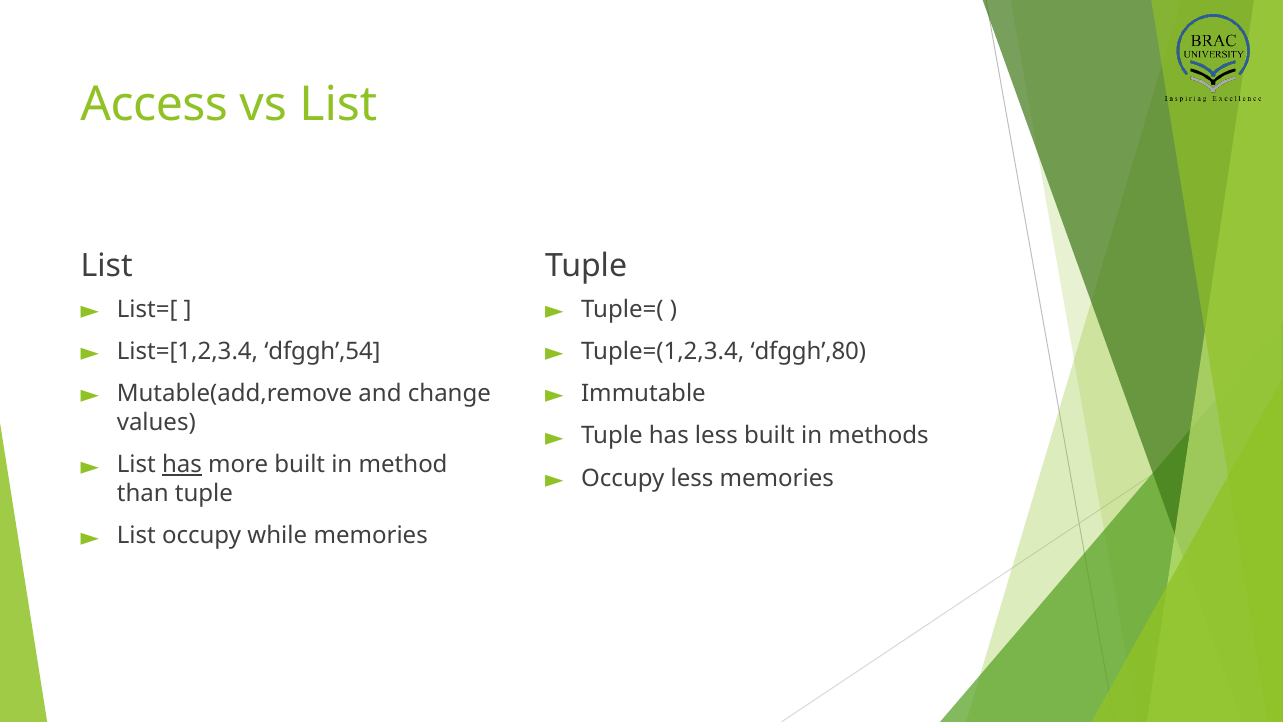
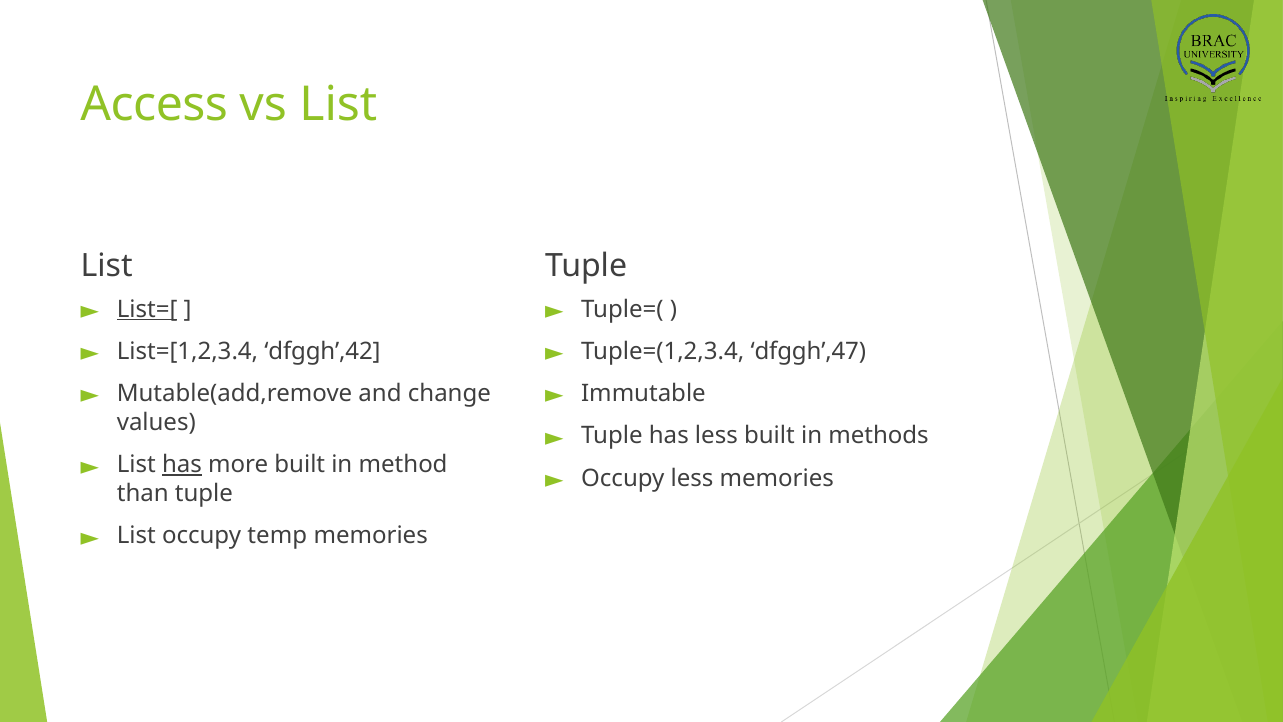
List=[ underline: none -> present
dfggh’,54: dfggh’,54 -> dfggh’,42
dfggh’,80: dfggh’,80 -> dfggh’,47
while: while -> temp
